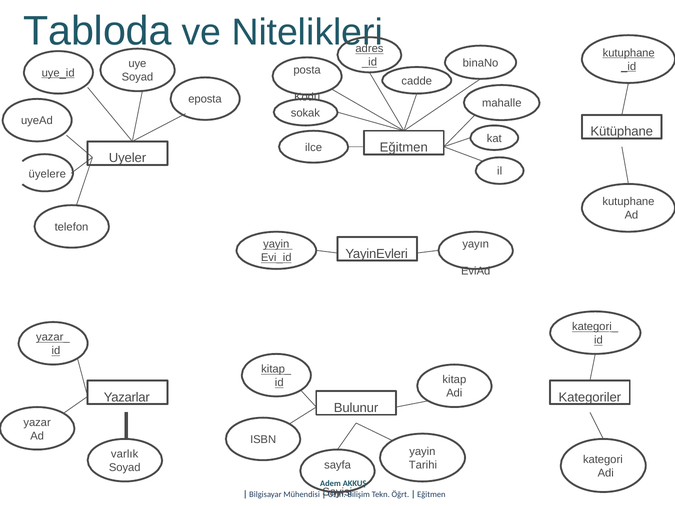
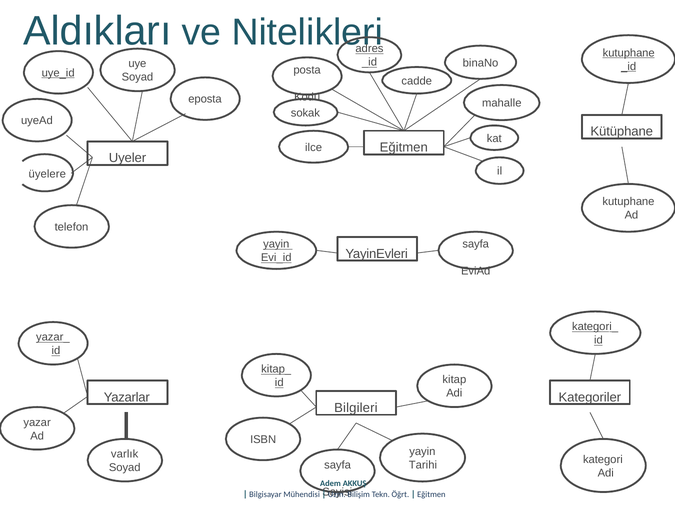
Tabloda: Tabloda -> Aldıkları
yayın at (476, 244): yayın -> sayfa
Bulunur: Bulunur -> Bilgileri
